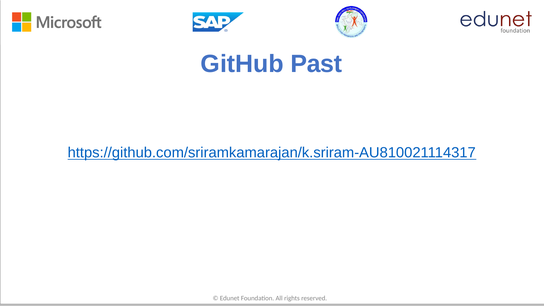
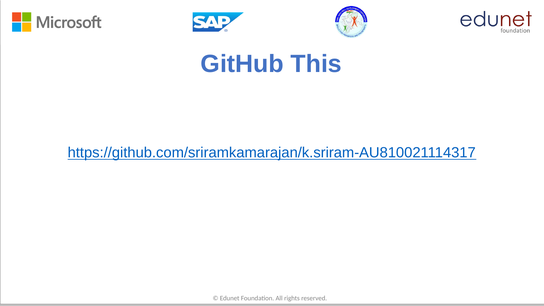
Past: Past -> This
